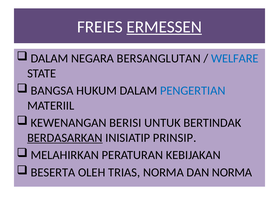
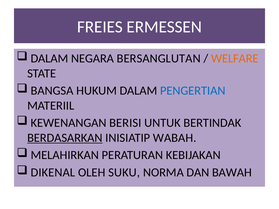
ERMESSEN underline: present -> none
WELFARE colour: blue -> orange
PRINSIP: PRINSIP -> WABAH
BESERTA: BESERTA -> DIKENAL
TRIAS: TRIAS -> SUKU
DAN NORMA: NORMA -> BAWAH
